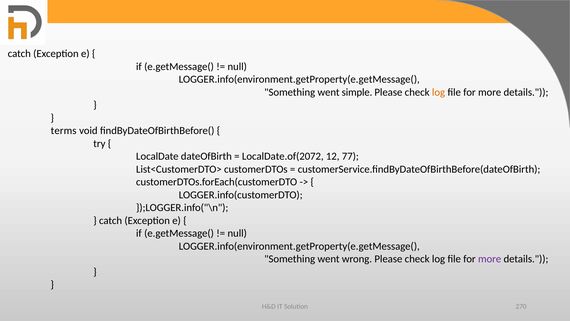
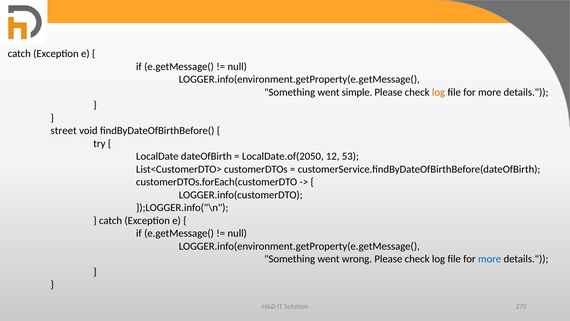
terms: terms -> street
LocalDate.of(2072: LocalDate.of(2072 -> LocalDate.of(2050
77: 77 -> 53
more at (490, 259) colour: purple -> blue
